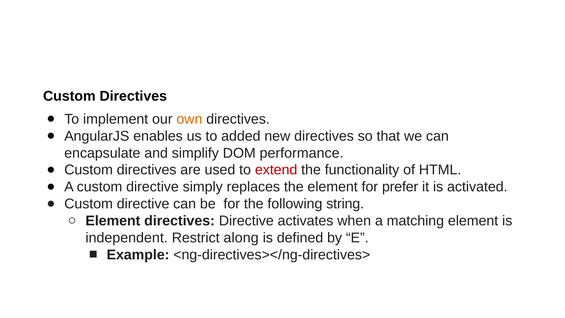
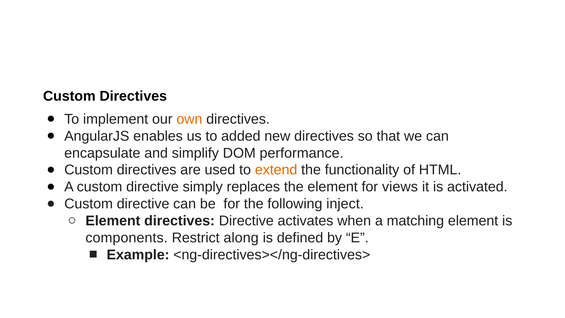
extend colour: red -> orange
prefer: prefer -> views
string: string -> inject
independent: independent -> components
